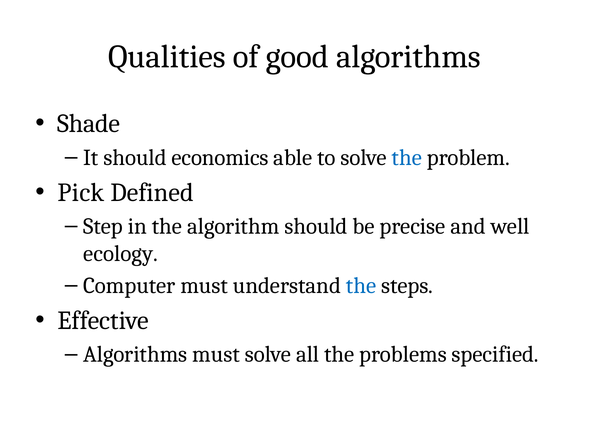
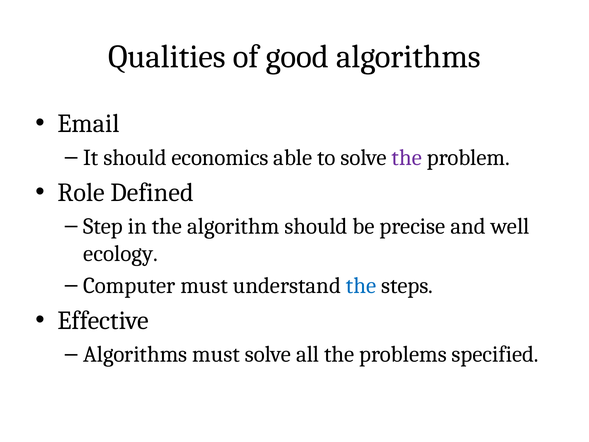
Shade: Shade -> Email
the at (407, 157) colour: blue -> purple
Pick: Pick -> Role
